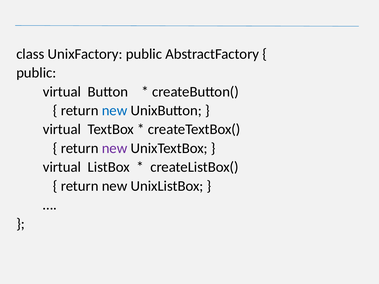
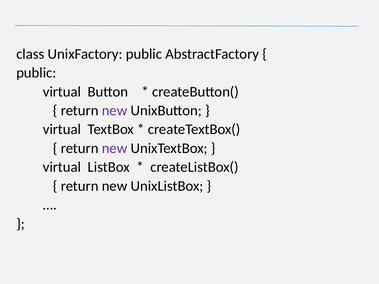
new at (115, 111) colour: blue -> purple
